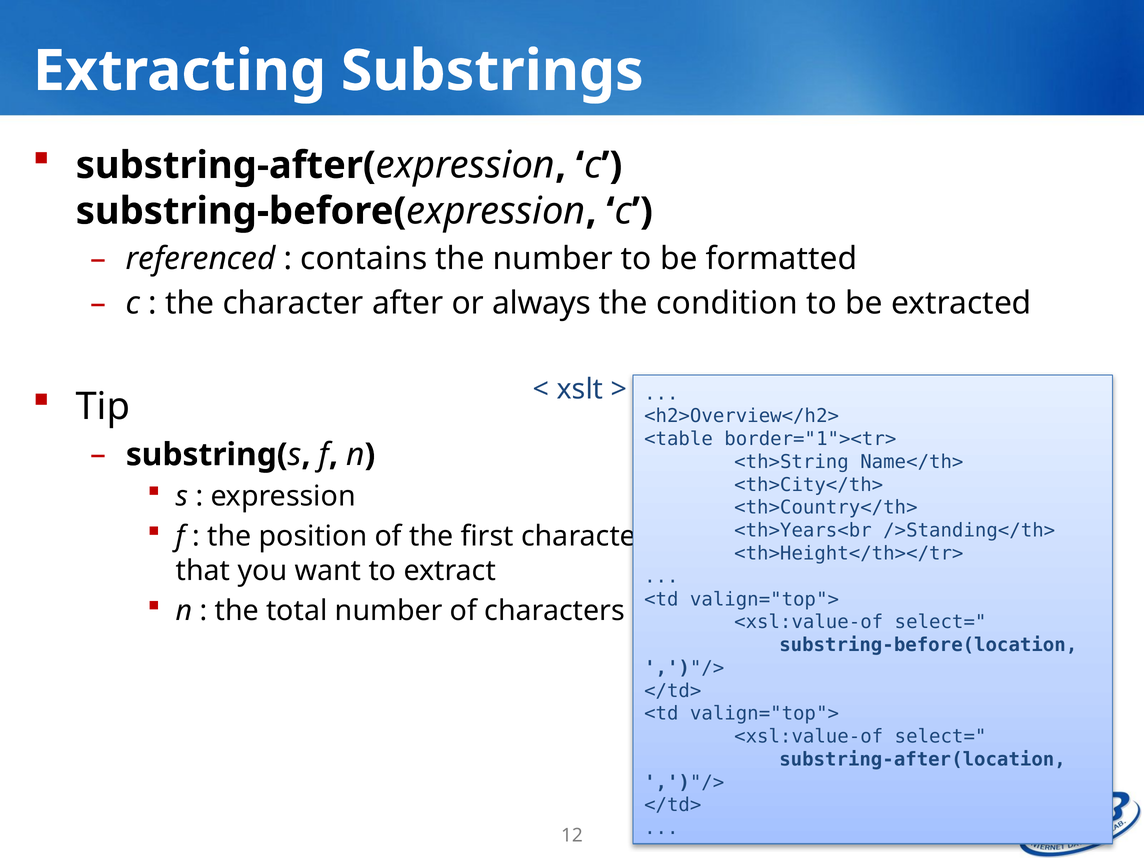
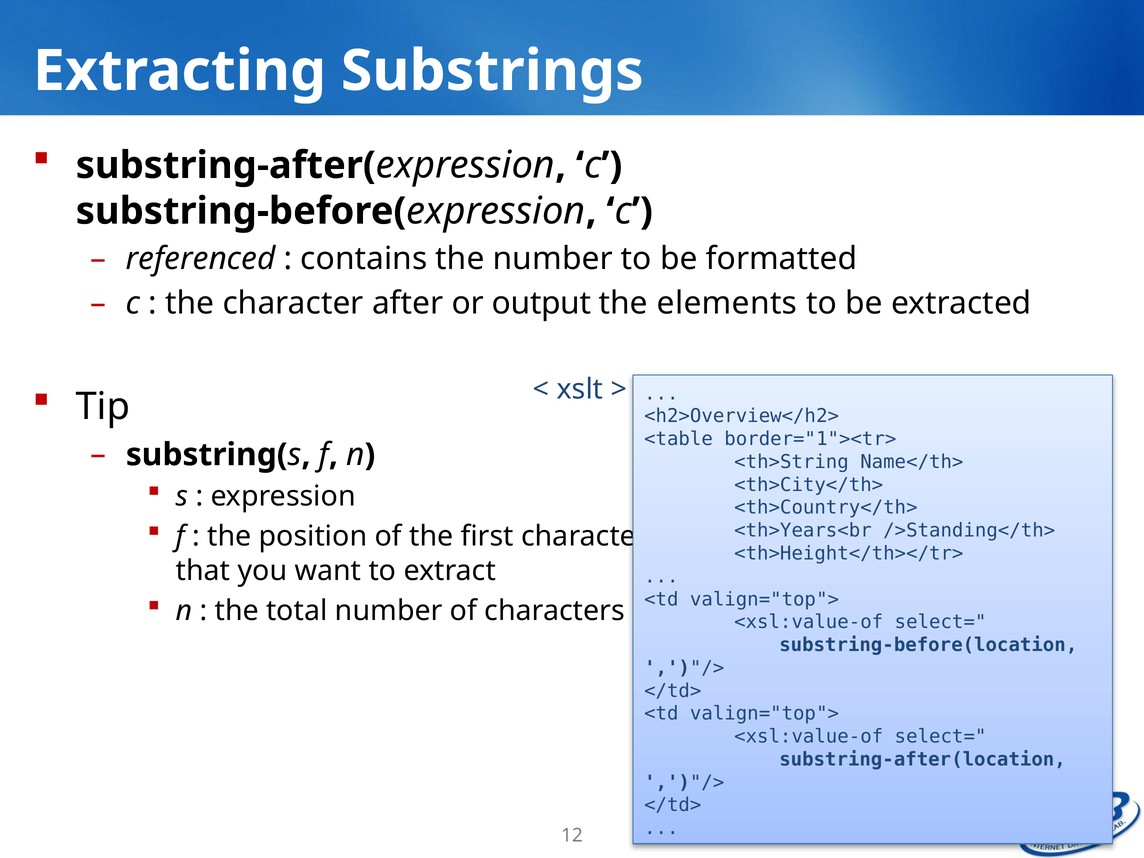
always: always -> output
condition: condition -> elements
